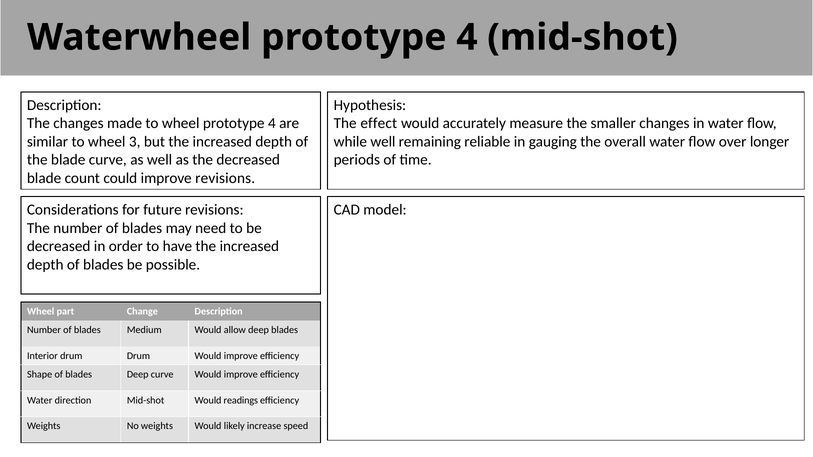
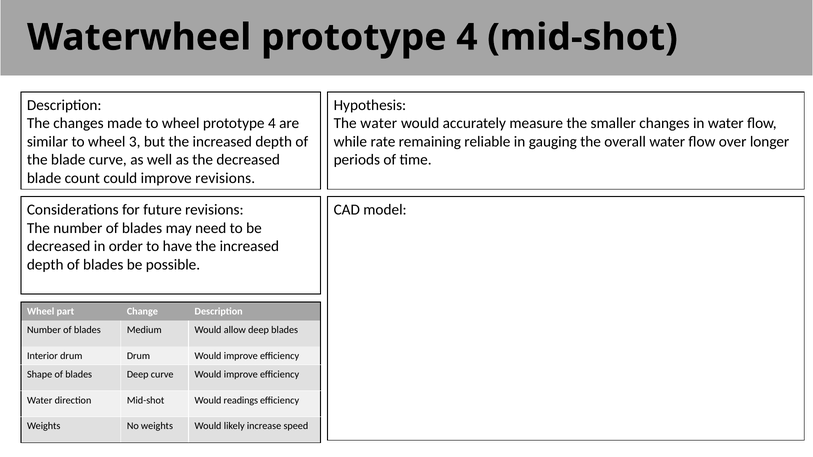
The effect: effect -> water
while well: well -> rate
